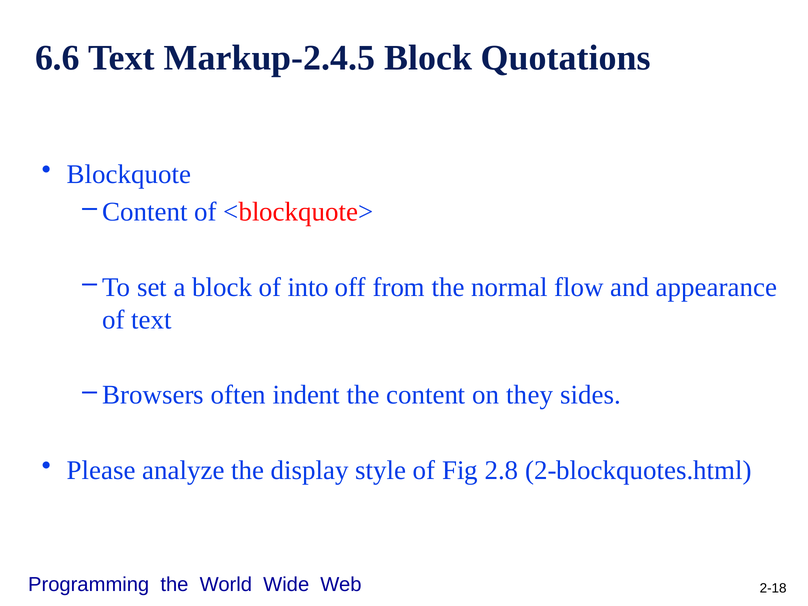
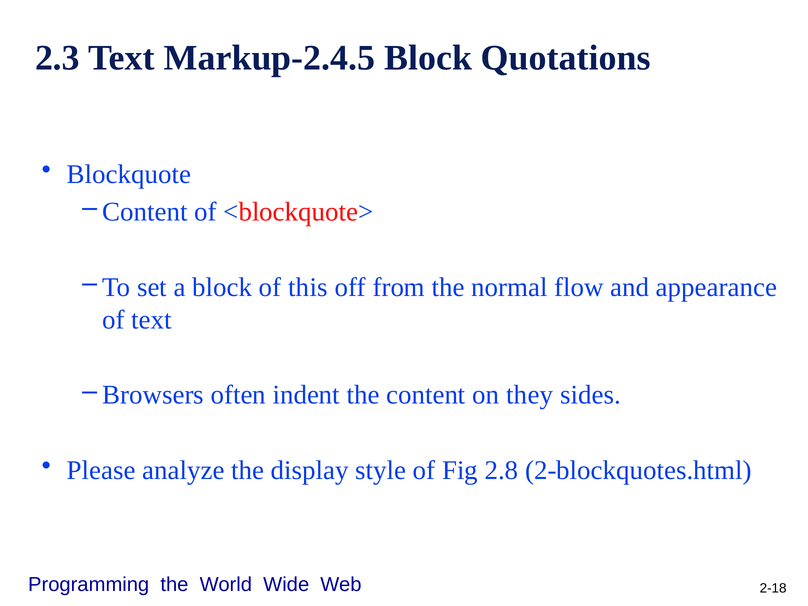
6.6: 6.6 -> 2.3
into: into -> this
